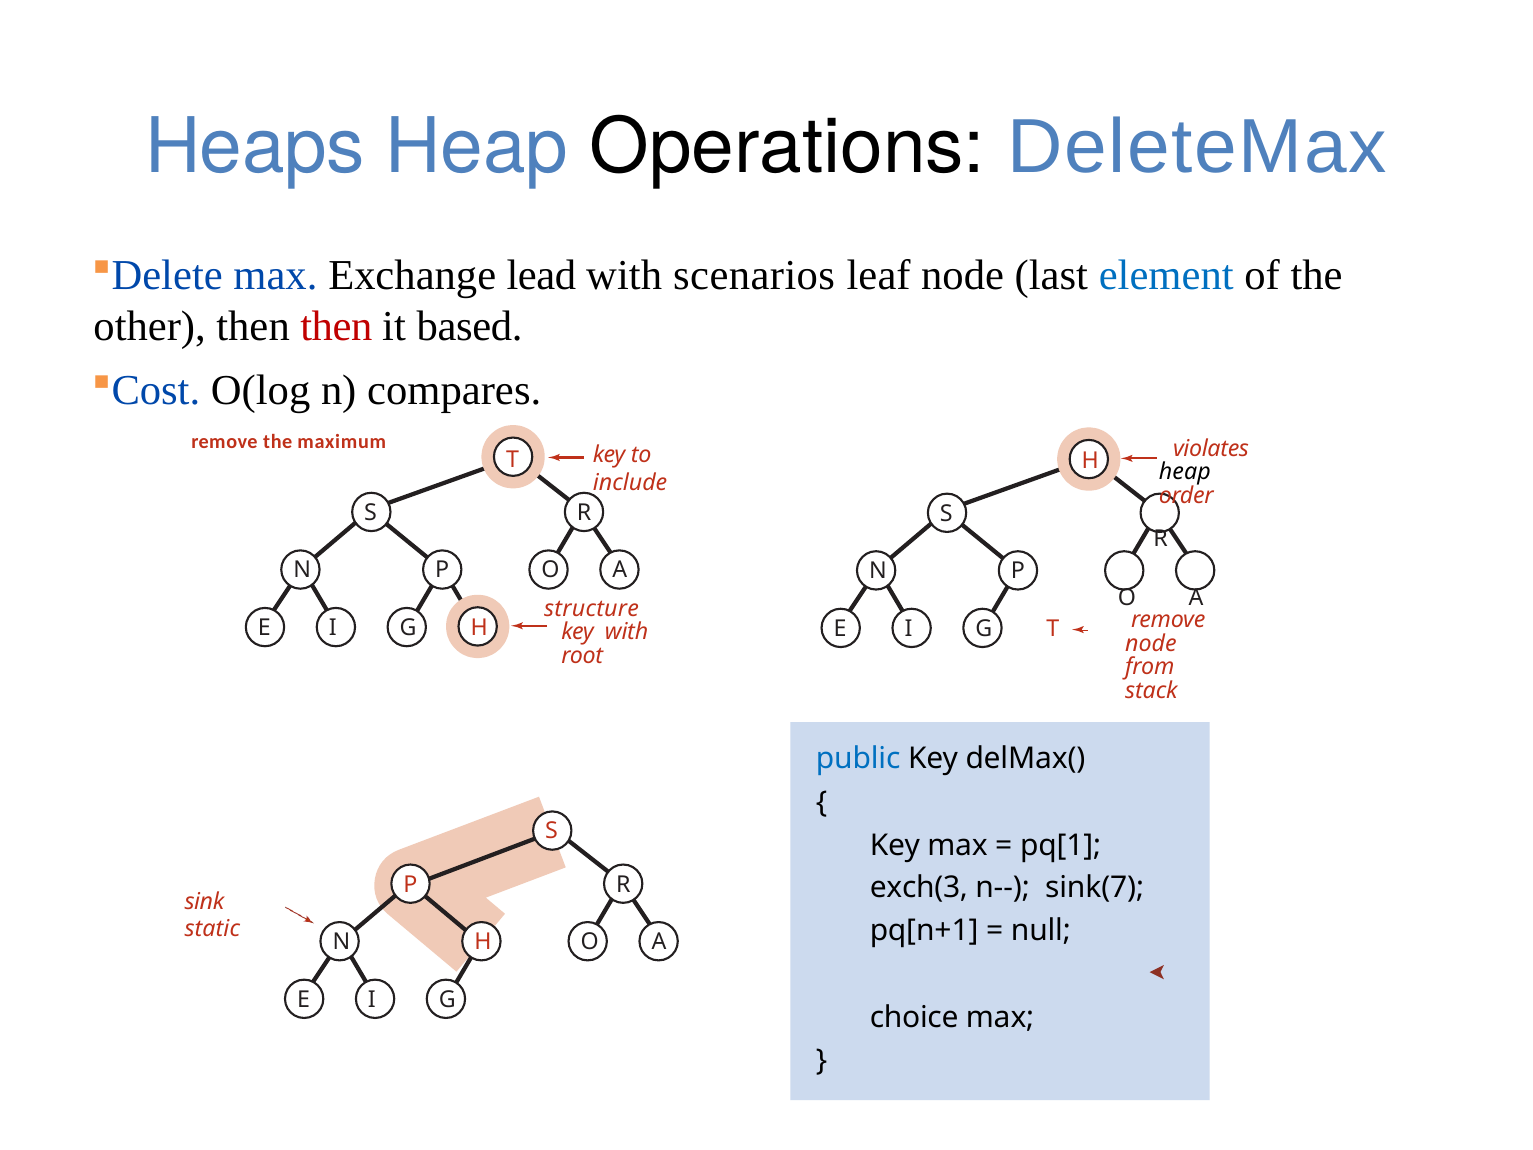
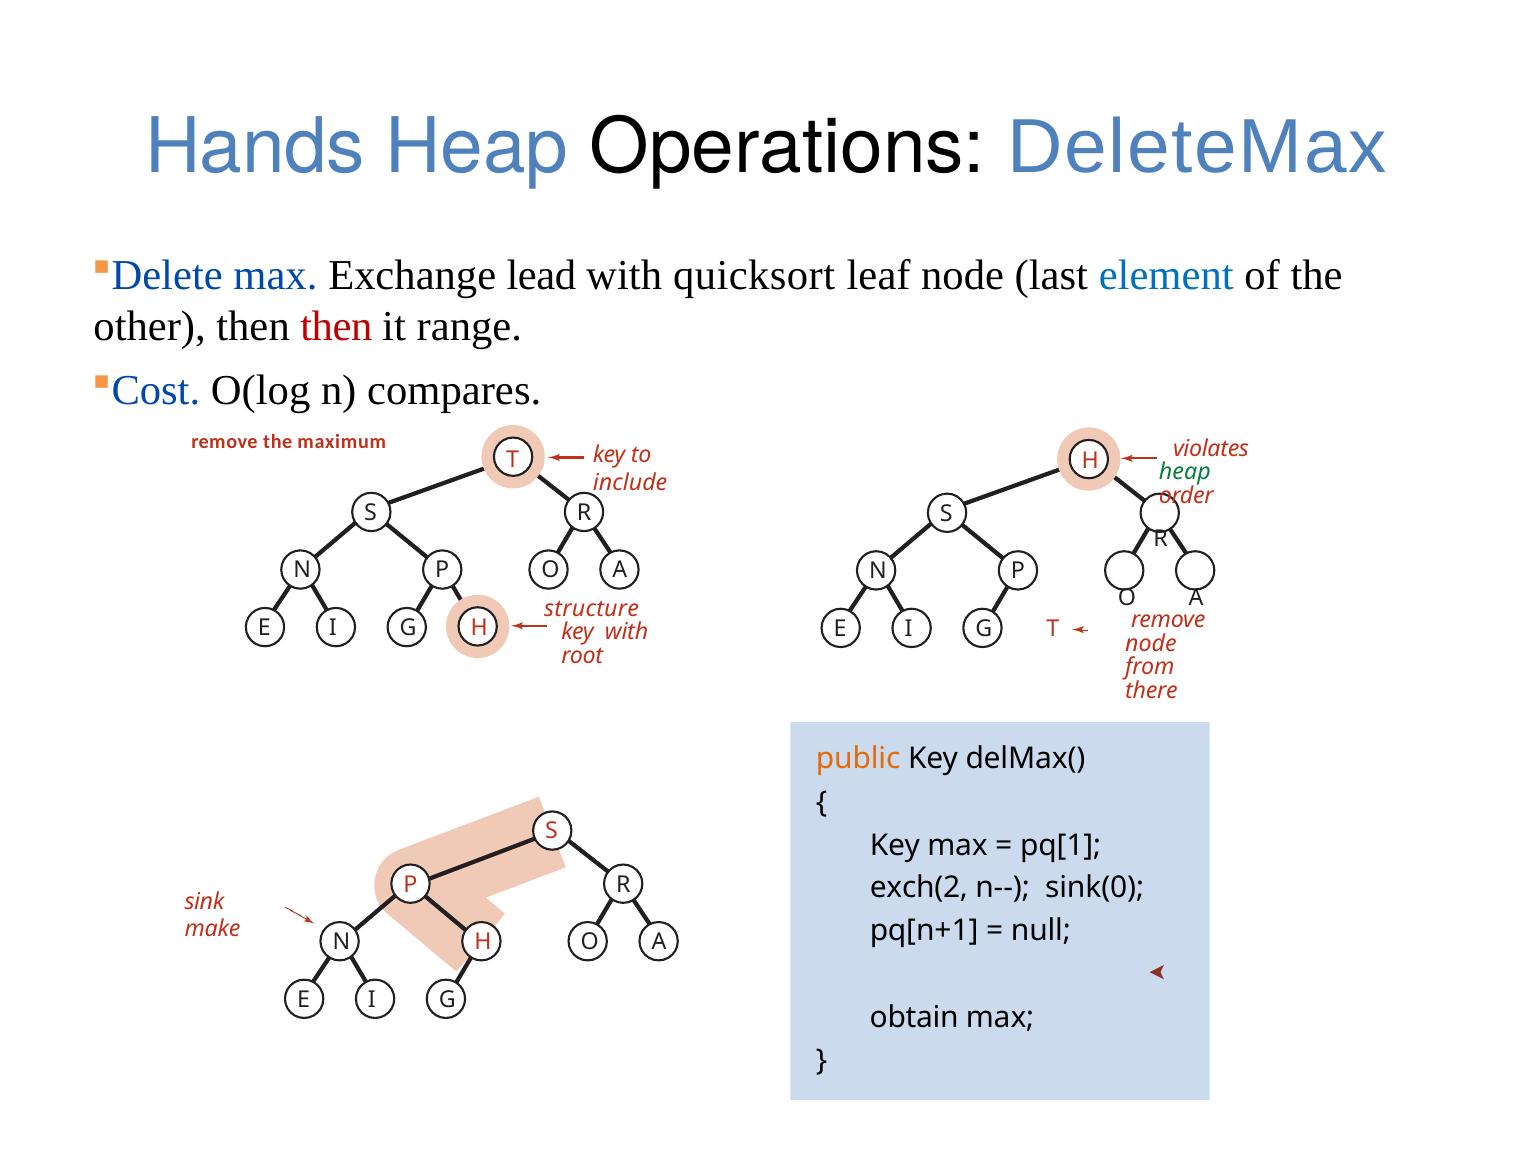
Heaps: Heaps -> Hands
scenarios: scenarios -> quicksort
based: based -> range
heap at (1185, 472) colour: black -> green
stack: stack -> there
public colour: blue -> orange
exch(3: exch(3 -> exch(2
sink(7: sink(7 -> sink(0
static: static -> make
choice: choice -> obtain
